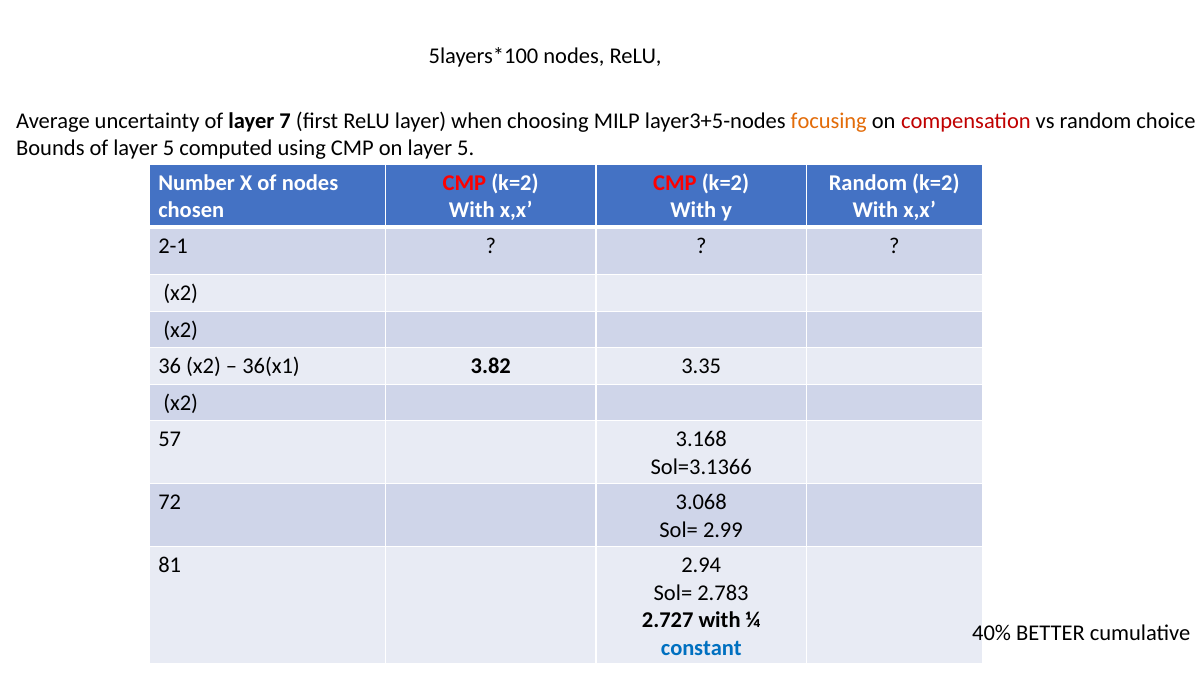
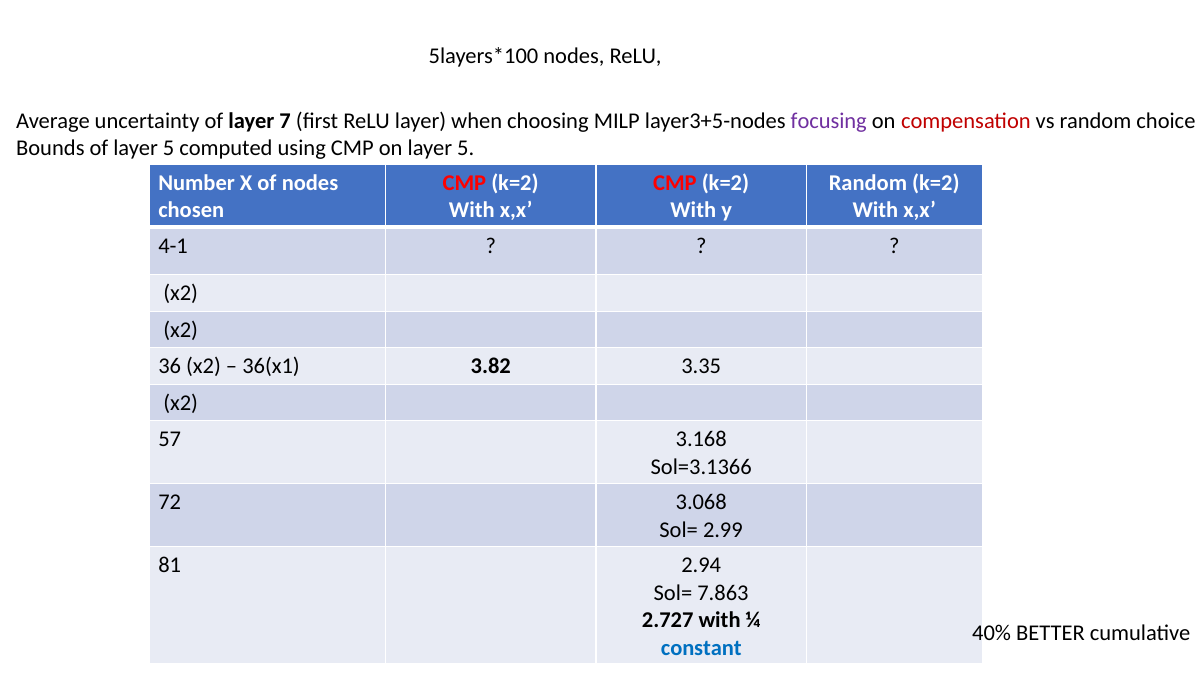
focusing colour: orange -> purple
2-1: 2-1 -> 4-1
2.783: 2.783 -> 7.863
